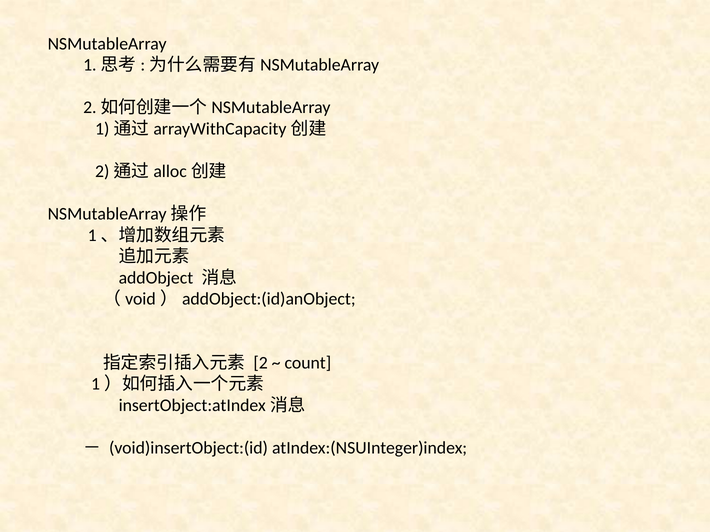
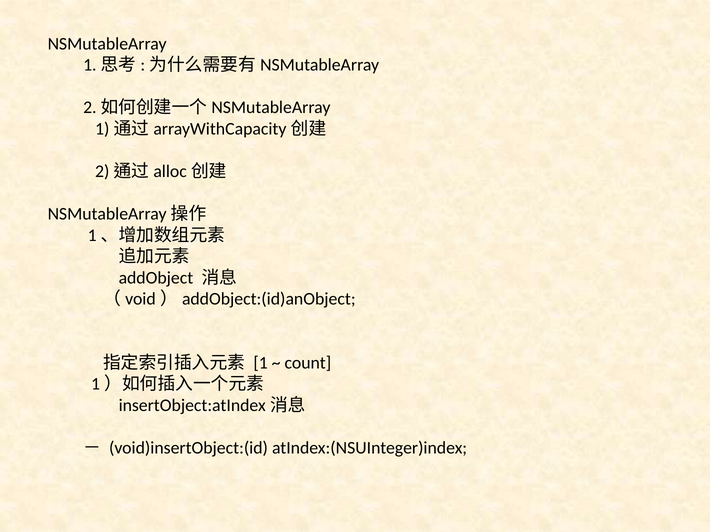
2: 2 -> 1
